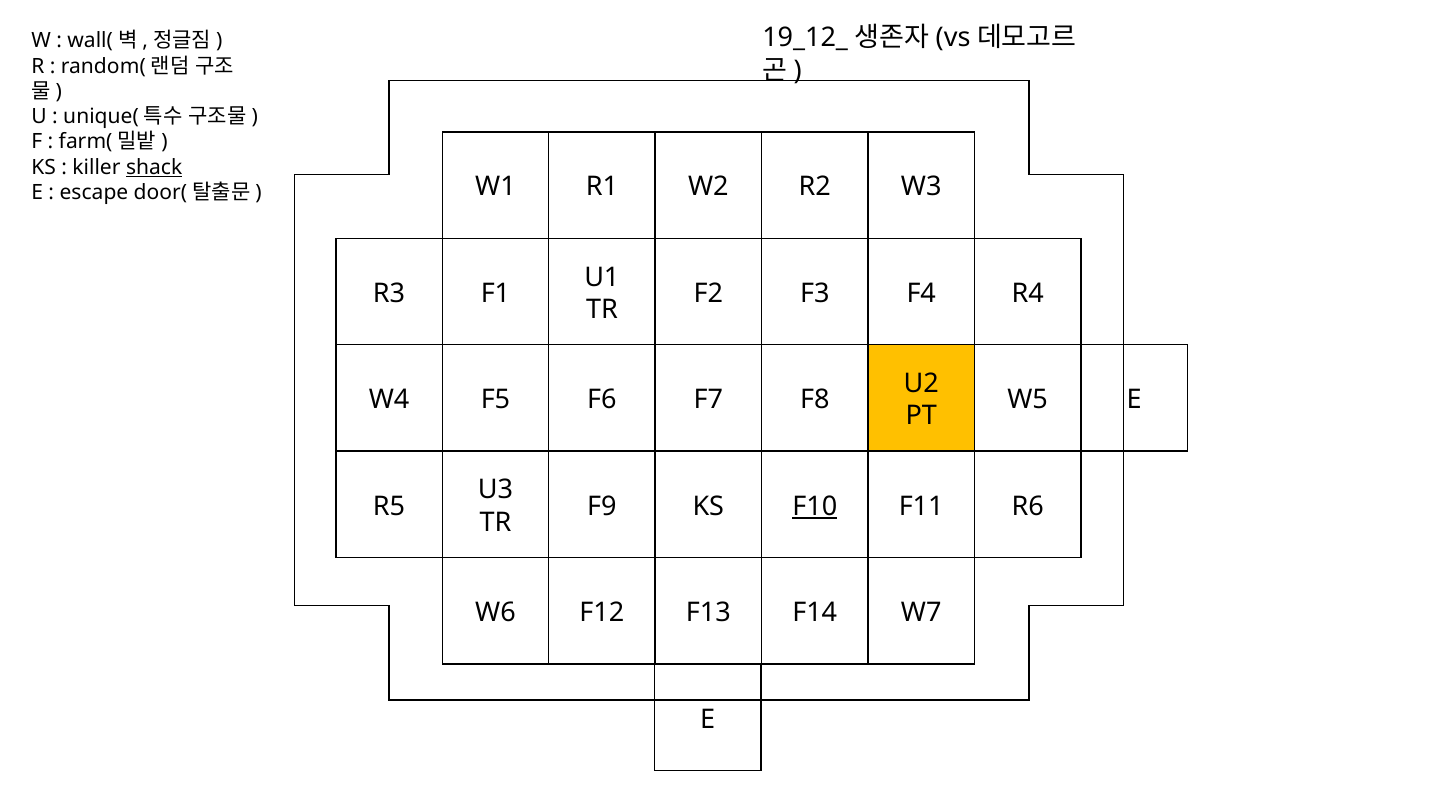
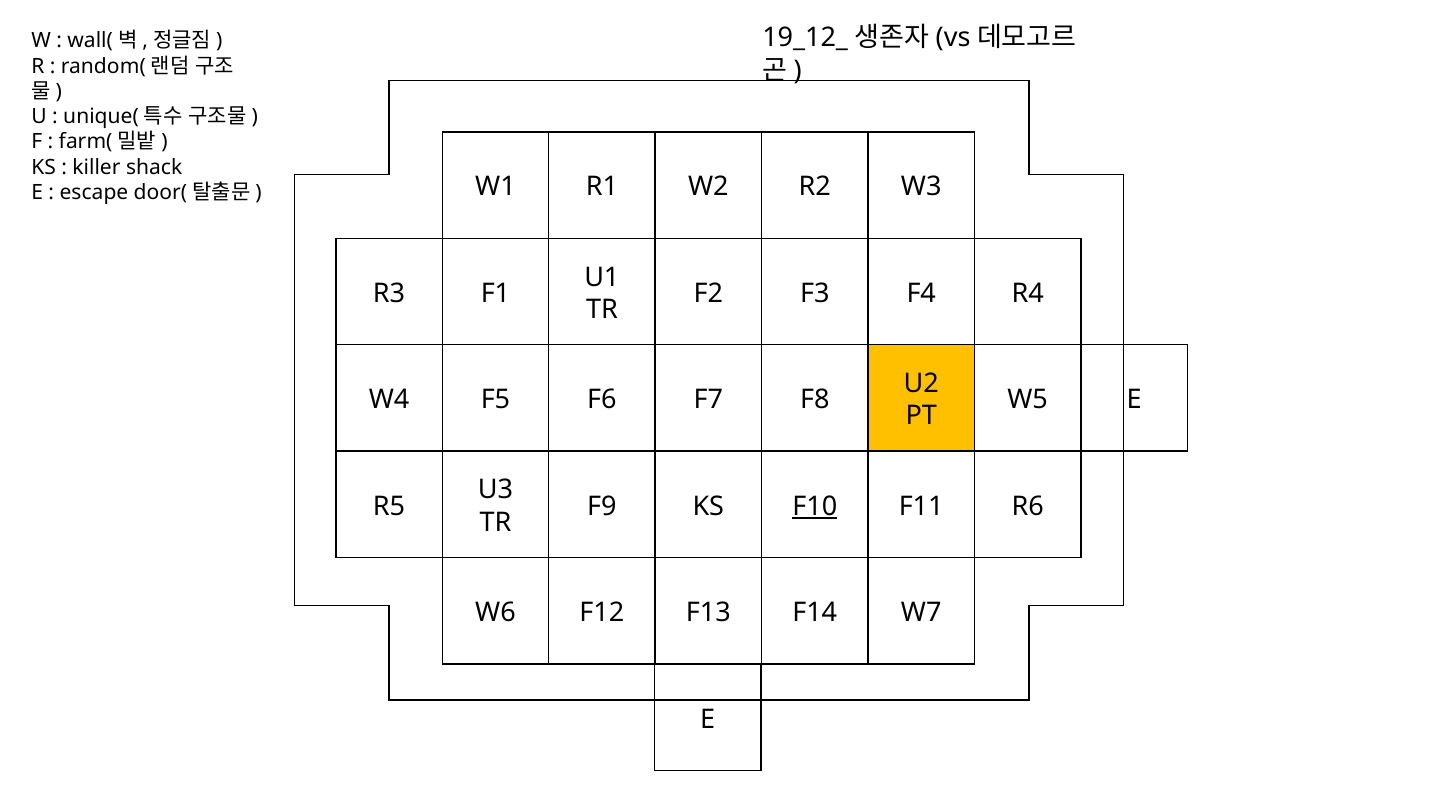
shack underline: present -> none
